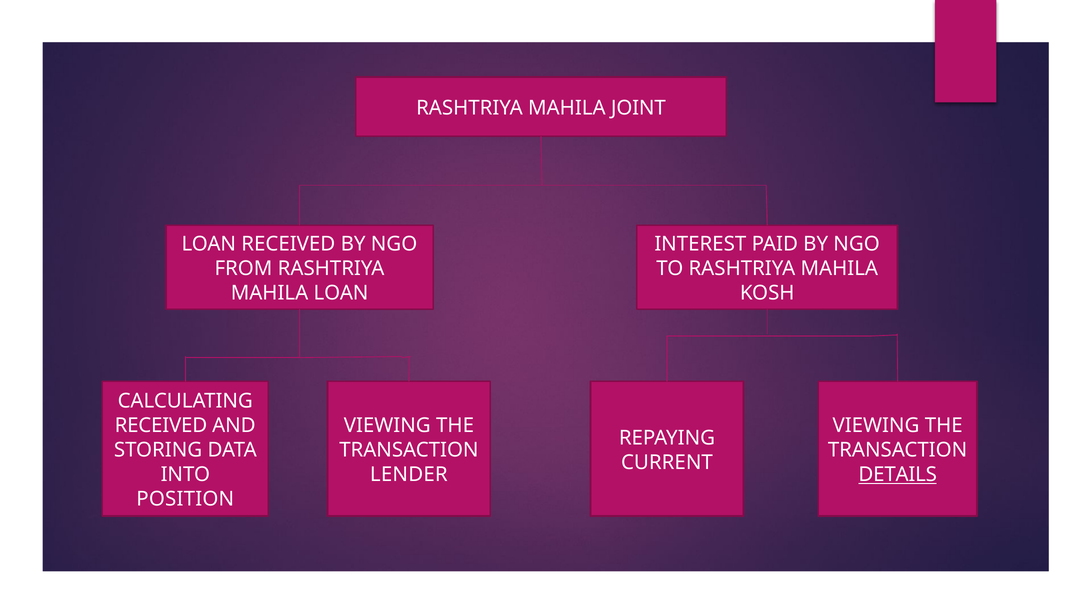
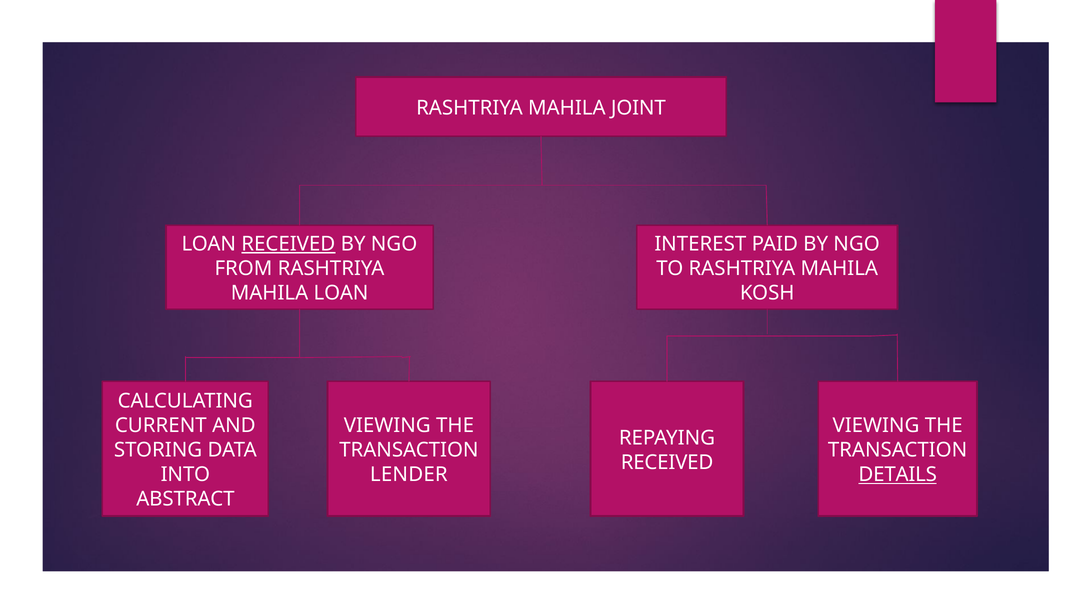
RECEIVED at (288, 244) underline: none -> present
RECEIVED at (161, 426): RECEIVED -> CURRENT
CURRENT at (667, 463): CURRENT -> RECEIVED
POSITION: POSITION -> ABSTRACT
